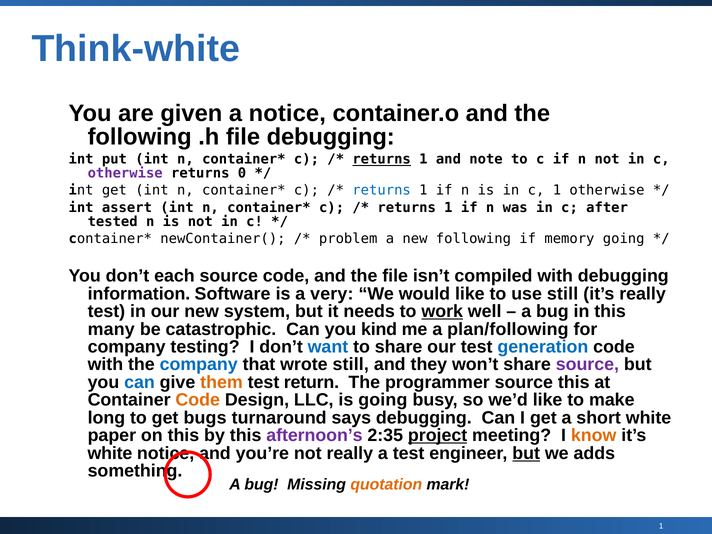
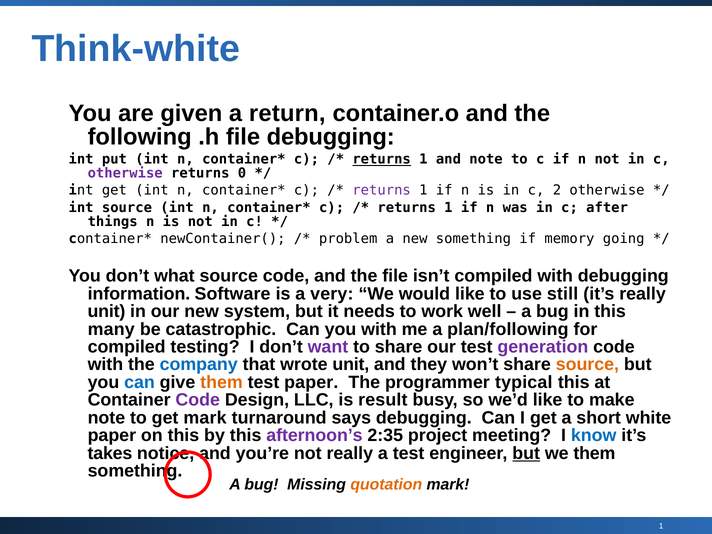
a notice: notice -> return
returns at (382, 190) colour: blue -> purple
c 1: 1 -> 2
int assert: assert -> source
tested: tested -> things
new following: following -> something
each: each -> what
test at (106, 311): test -> unit
work underline: present -> none
you kind: kind -> with
company at (127, 347): company -> compiled
want colour: blue -> purple
generation colour: blue -> purple
wrote still: still -> unit
source at (587, 365) colour: purple -> orange
test return: return -> paper
programmer source: source -> typical
Code at (198, 400) colour: orange -> purple
is going: going -> result
long at (106, 418): long -> note
get bugs: bugs -> mark
project underline: present -> none
know colour: orange -> blue
white at (110, 453): white -> takes
we adds: adds -> them
